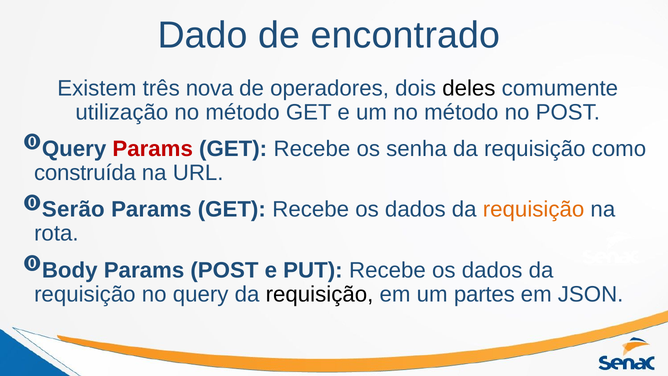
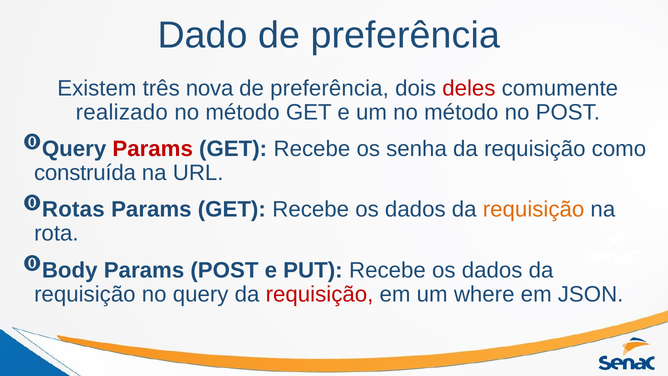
encontrado at (405, 35): encontrado -> preferência
operadores at (330, 88): operadores -> preferência
deles colour: black -> red
utilização: utilização -> realizado
Serão: Serão -> Rotas
requisição at (319, 294) colour: black -> red
partes: partes -> where
